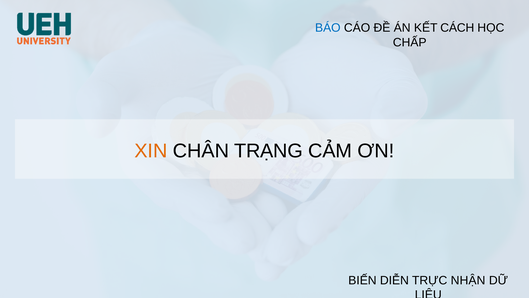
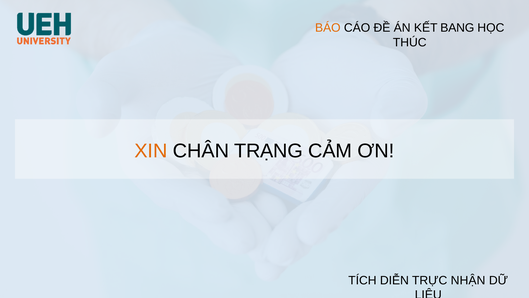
BÁO colour: blue -> orange
CÁCH: CÁCH -> BANG
CHẤP: CHẤP -> THÚC
BIẾN: BIẾN -> TÍCH
